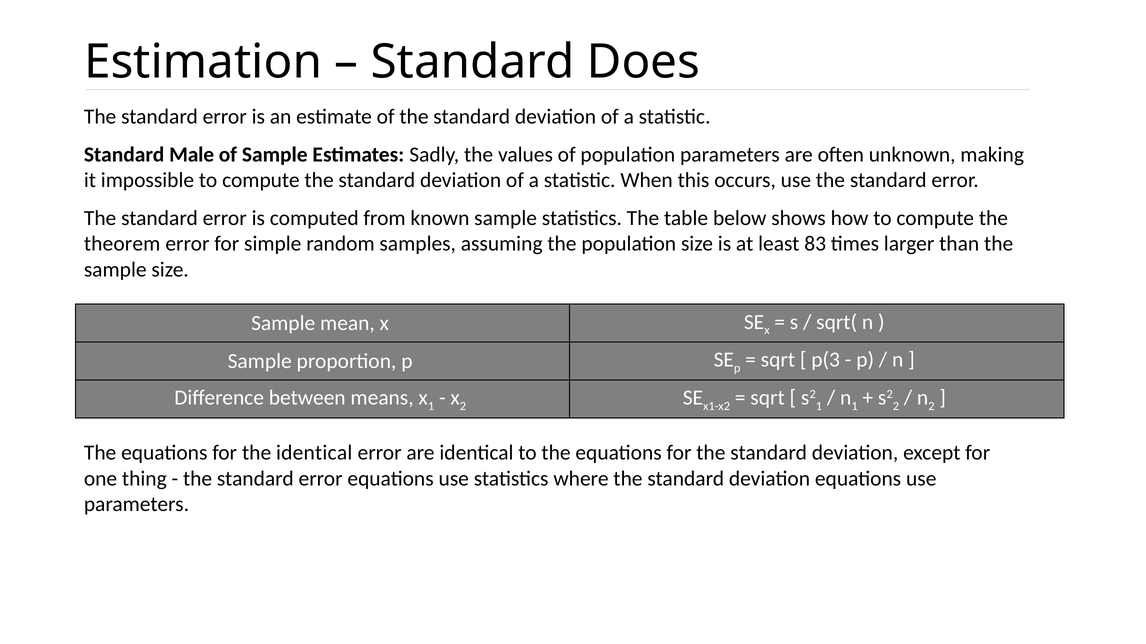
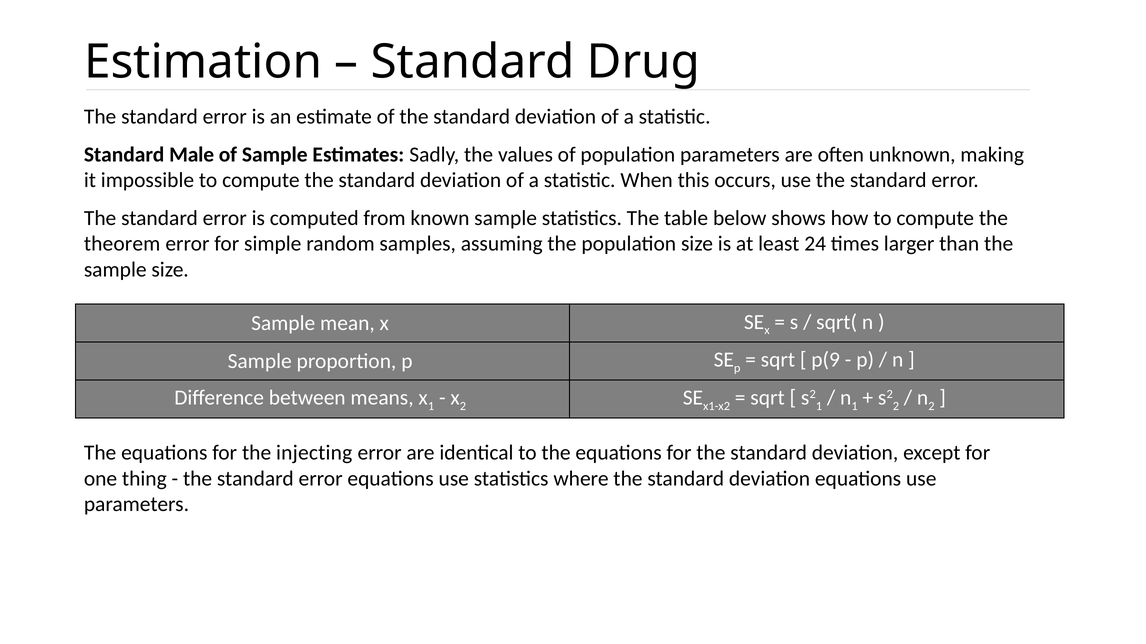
Does: Does -> Drug
83: 83 -> 24
p(3: p(3 -> p(9
the identical: identical -> injecting
